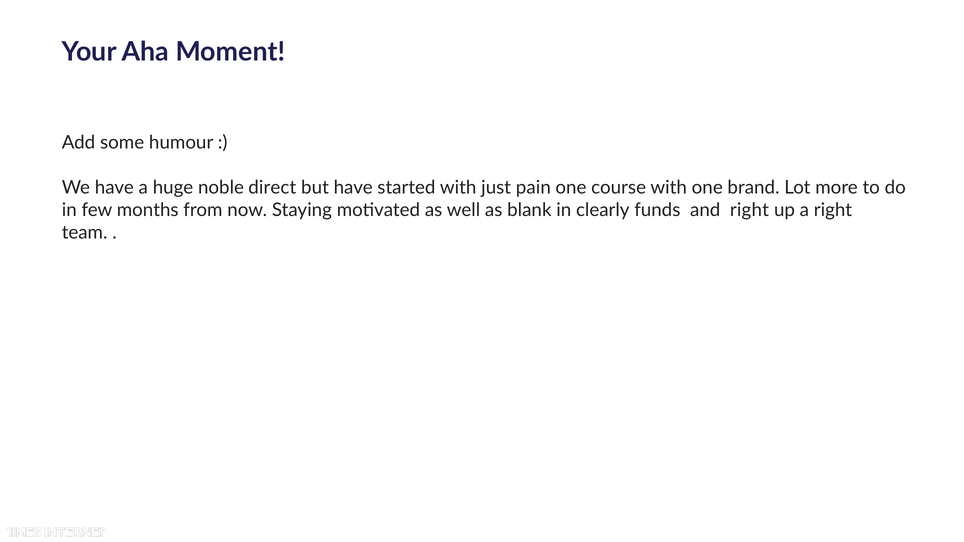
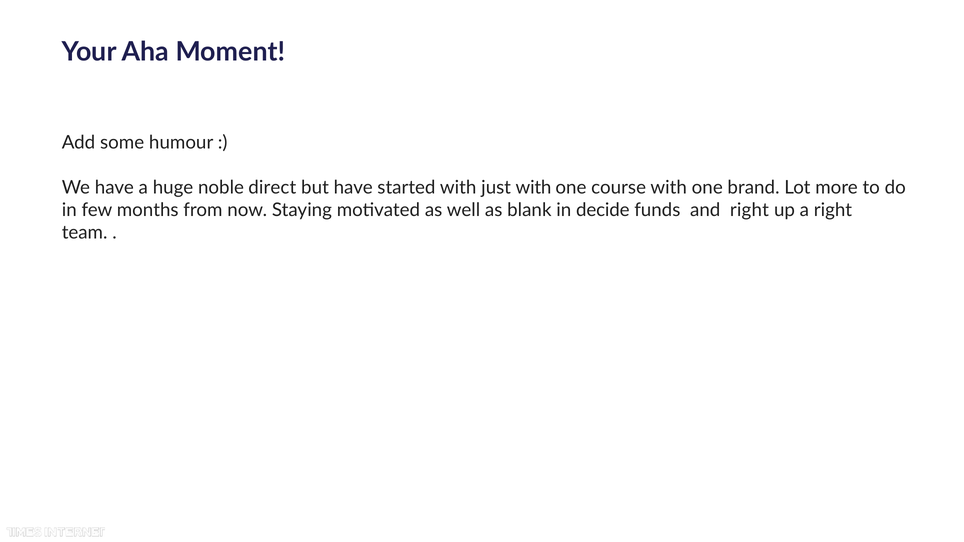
just pain: pain -> with
clearly: clearly -> decide
